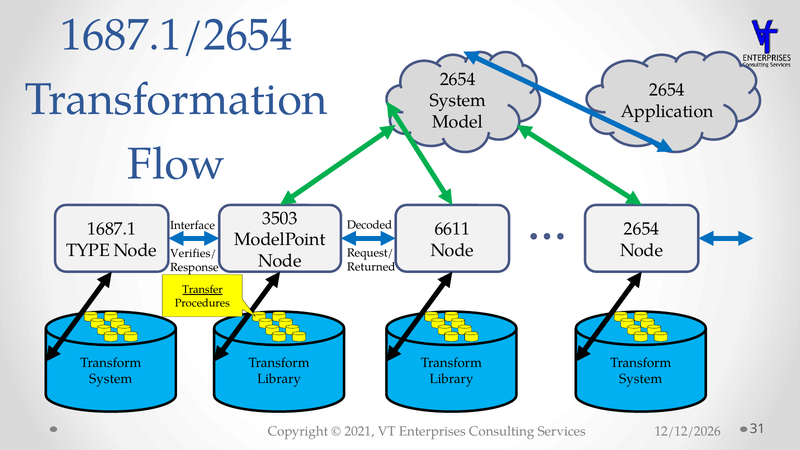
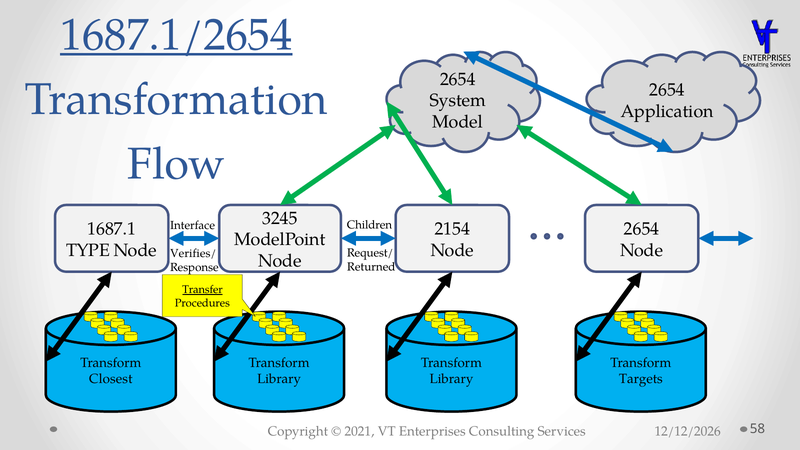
1687.1/2654 underline: none -> present
3503: 3503 -> 3245
Decoded: Decoded -> Children
6611: 6611 -> 2154
System at (111, 379): System -> Closest
System at (641, 379): System -> Targets
31: 31 -> 58
